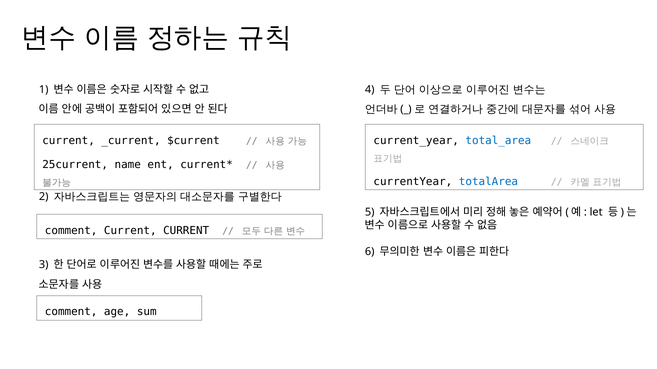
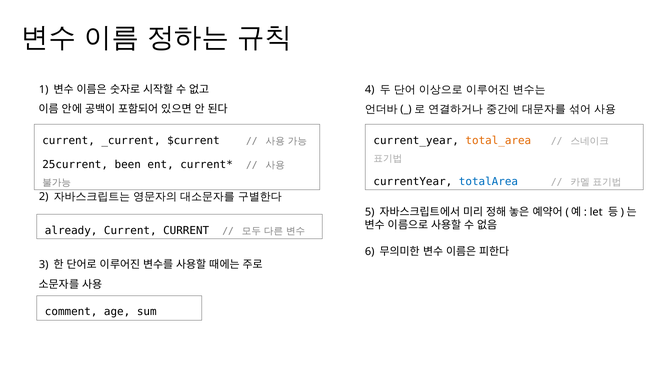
total_area colour: blue -> orange
name: name -> been
comment at (71, 231): comment -> already
